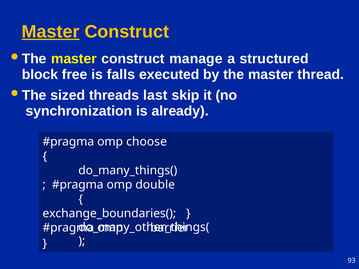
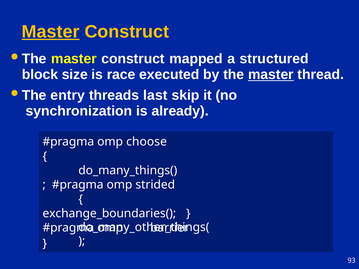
manage: manage -> mapped
free: free -> size
falls: falls -> race
master at (271, 75) underline: none -> present
sized: sized -> entry
double: double -> strided
